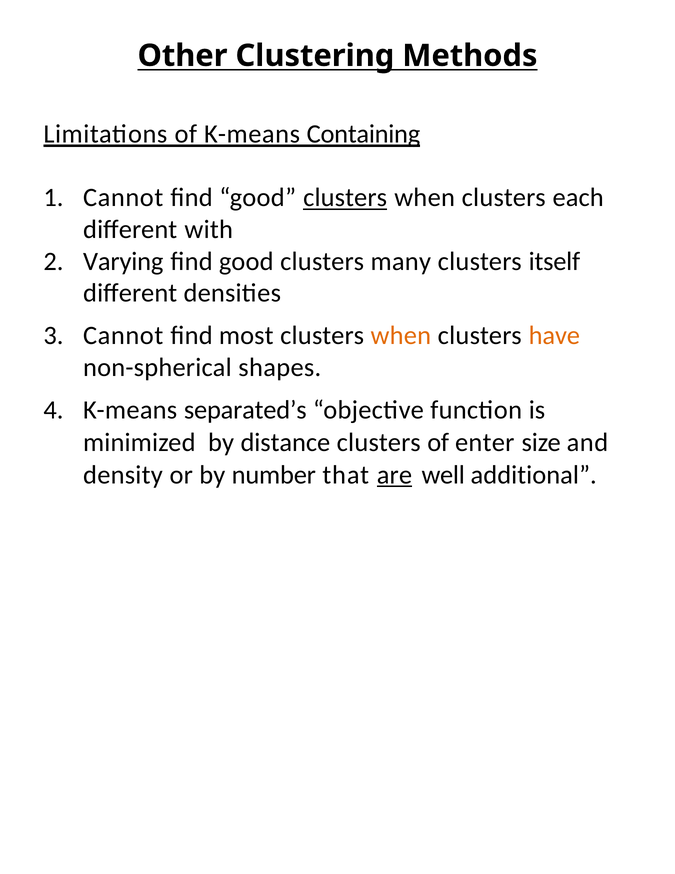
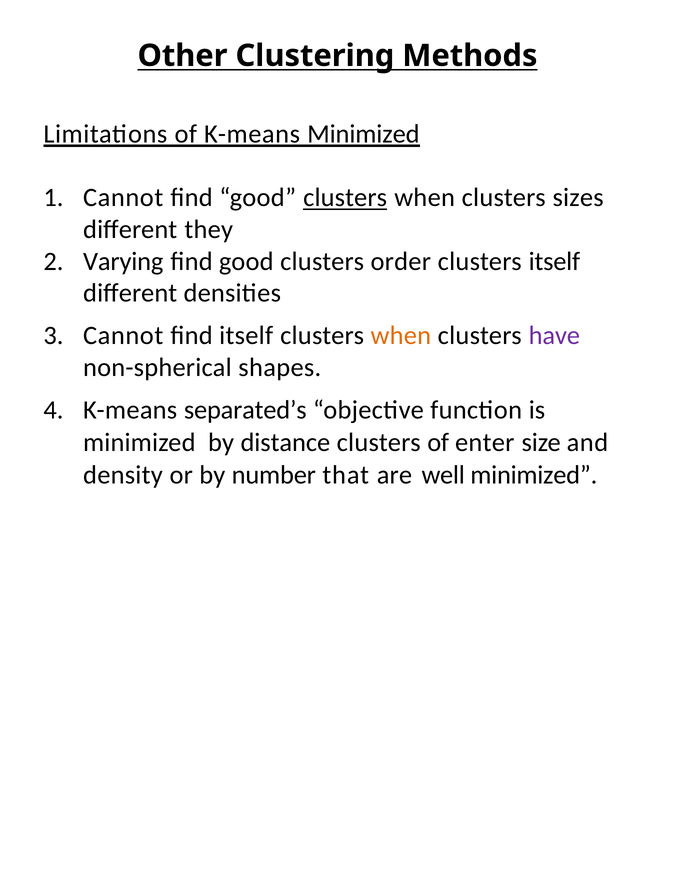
K-means Containing: Containing -> Minimized
each: each -> sizes
with: with -> they
many: many -> order
find most: most -> itself
have colour: orange -> purple
are underline: present -> none
well additional: additional -> minimized
